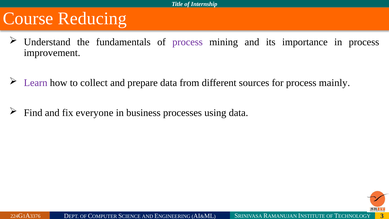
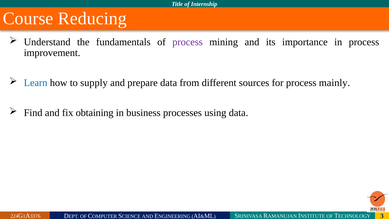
Learn colour: purple -> blue
collect: collect -> supply
everyone: everyone -> obtaining
